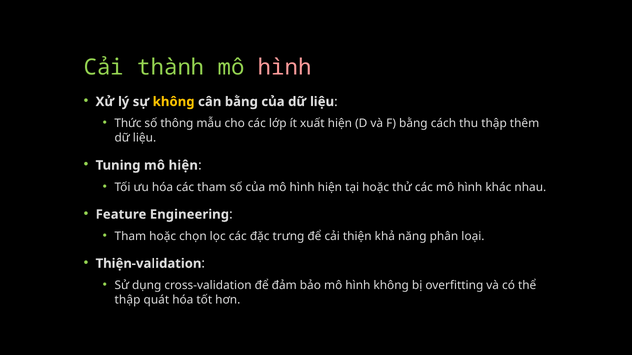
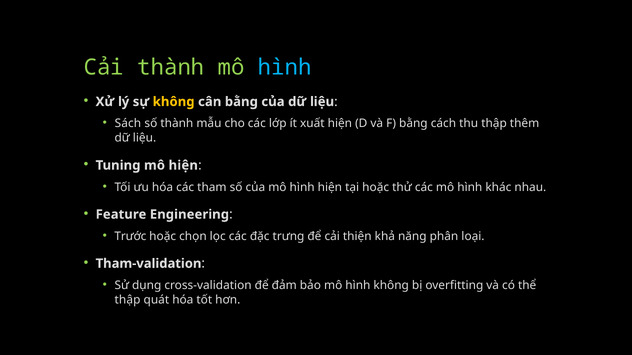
hình at (285, 68) colour: pink -> light blue
Thức: Thức -> Sách
số thông: thông -> thành
Tham at (130, 237): Tham -> Trước
Thiện-validation: Thiện-validation -> Tham-validation
